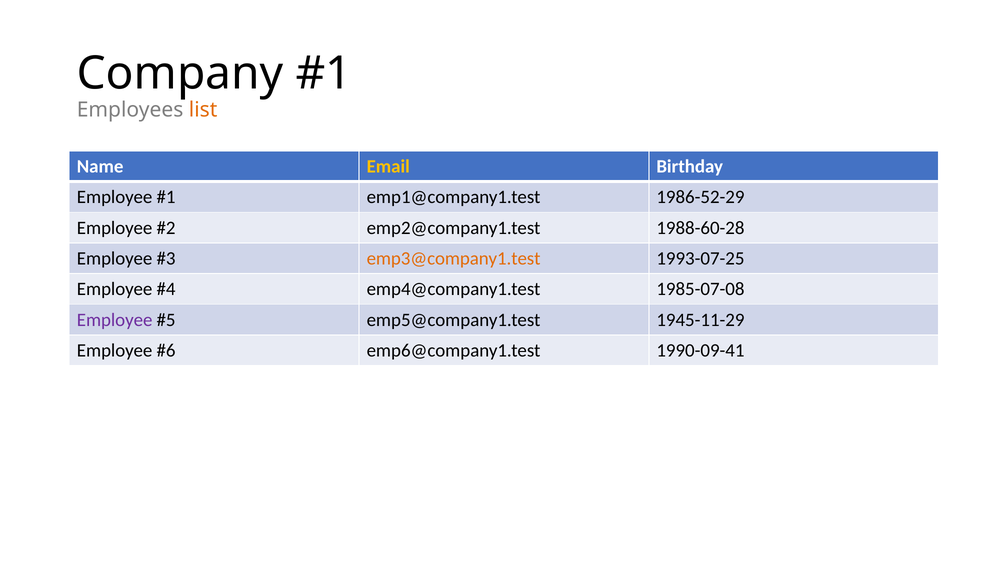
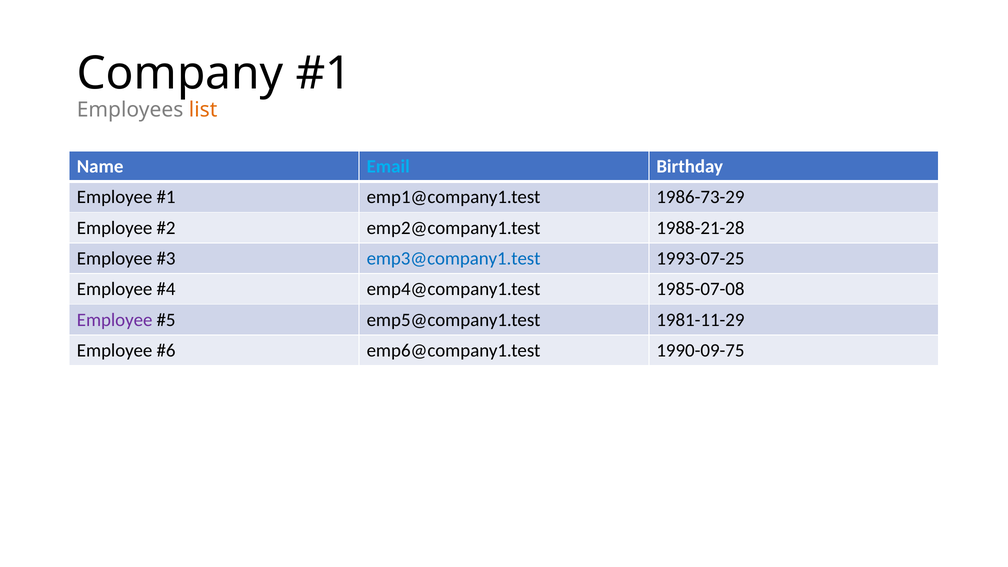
Email colour: yellow -> light blue
1986-52-29: 1986-52-29 -> 1986-73-29
1988-60-28: 1988-60-28 -> 1988-21-28
emp3@company1.test colour: orange -> blue
1945-11-29: 1945-11-29 -> 1981-11-29
1990-09-41: 1990-09-41 -> 1990-09-75
